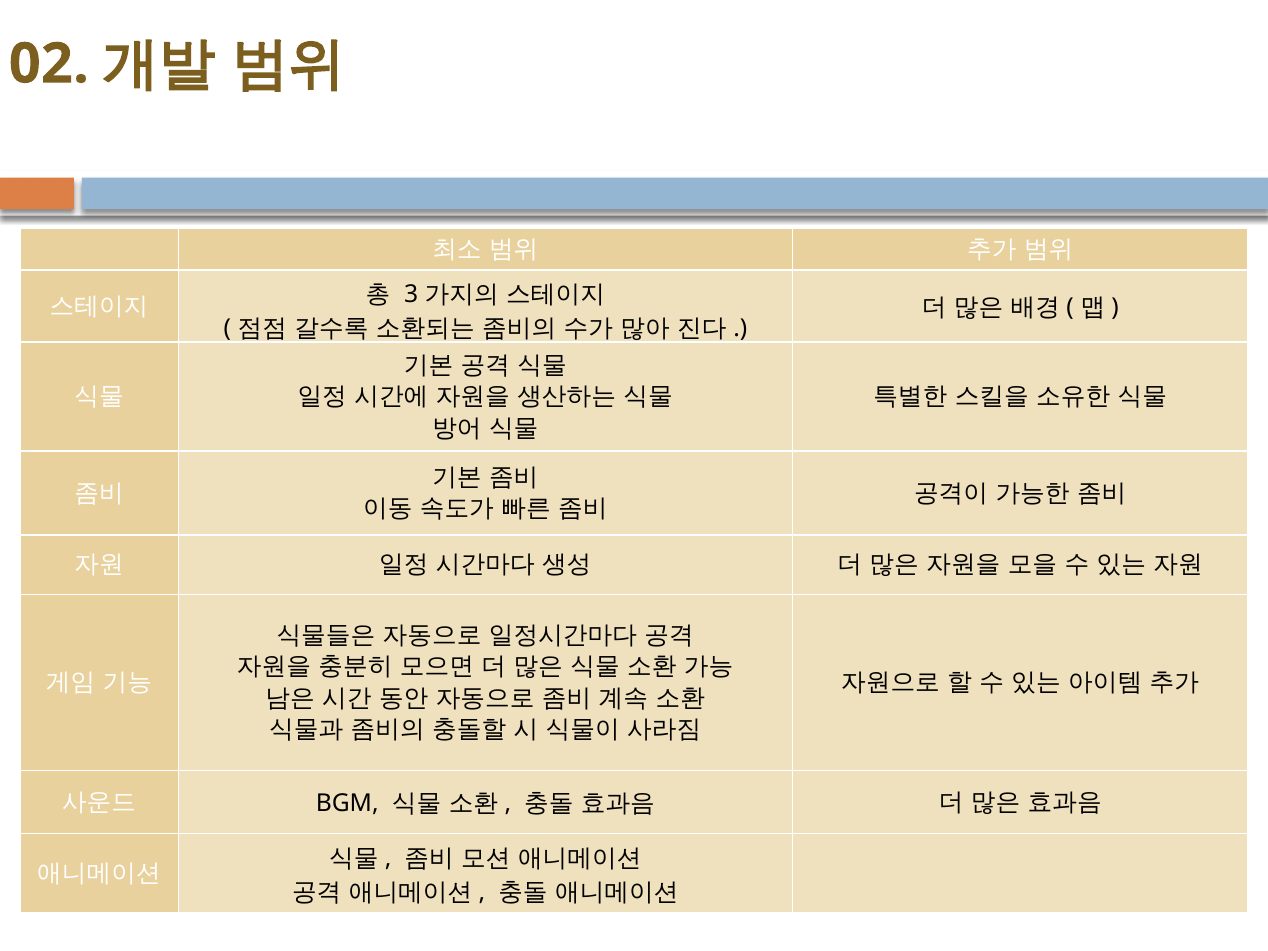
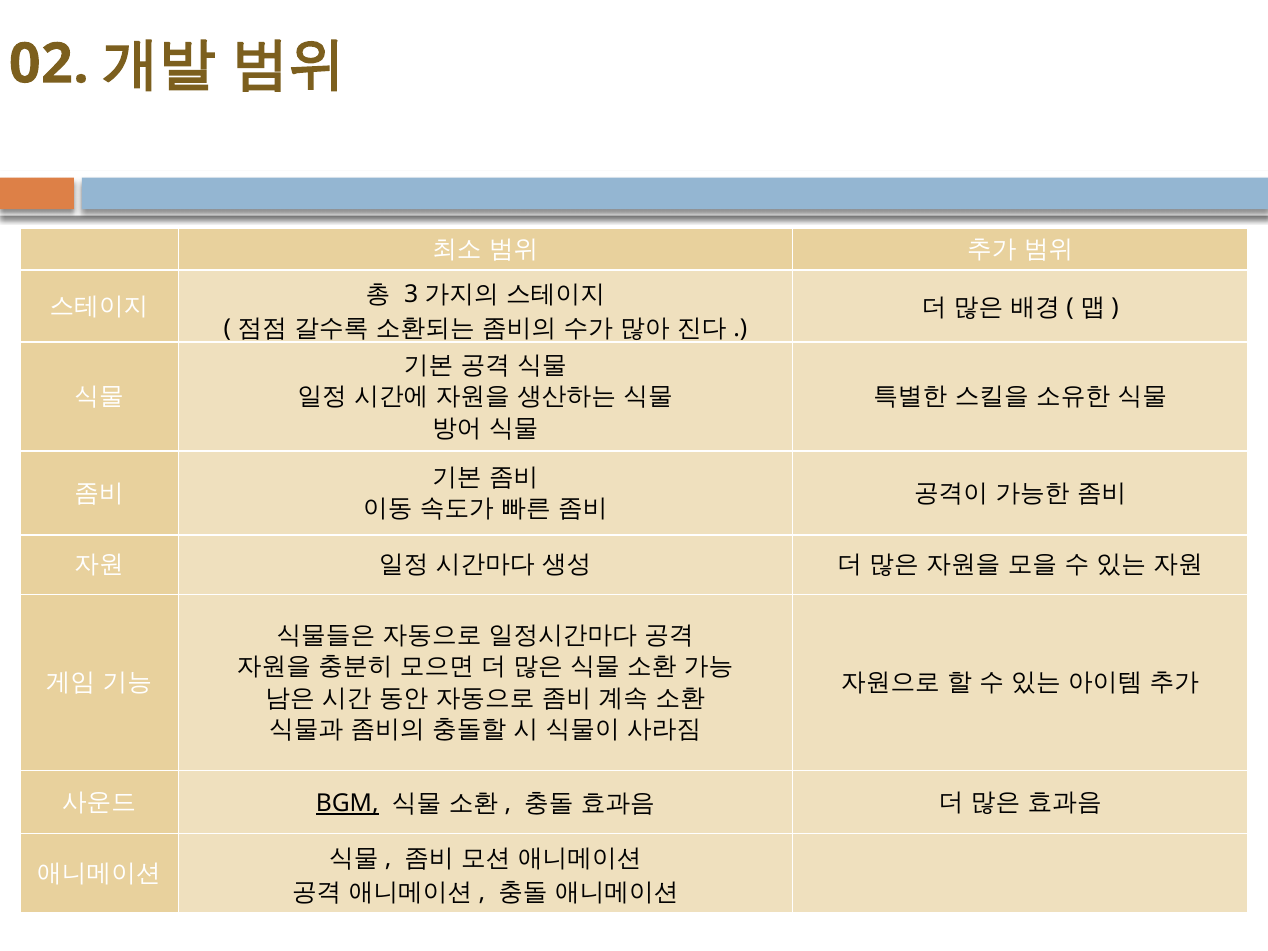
BGM underline: none -> present
